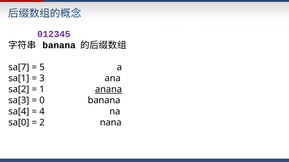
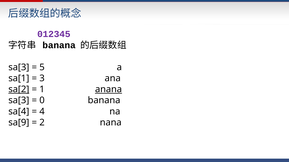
sa[7 at (19, 67): sa[7 -> sa[3
sa[2 underline: none -> present
sa[0: sa[0 -> sa[9
